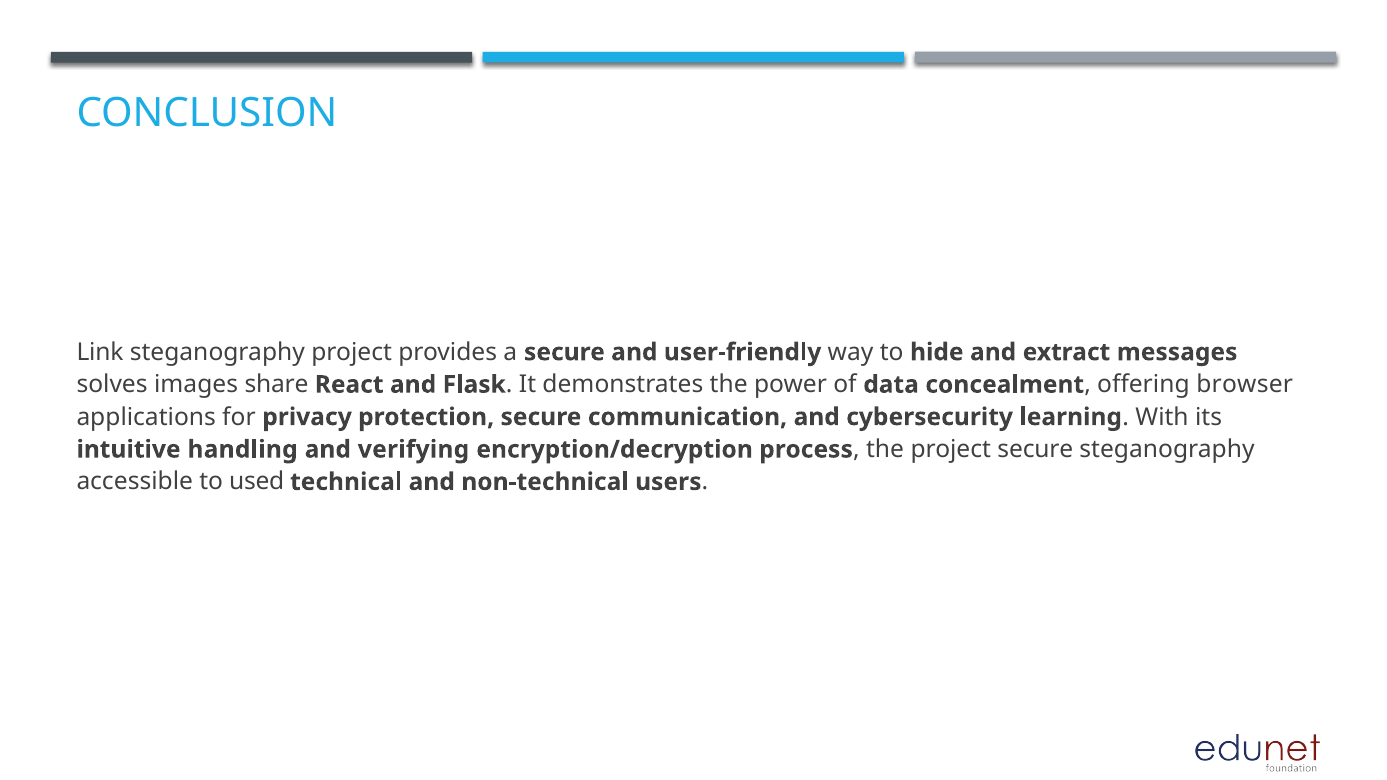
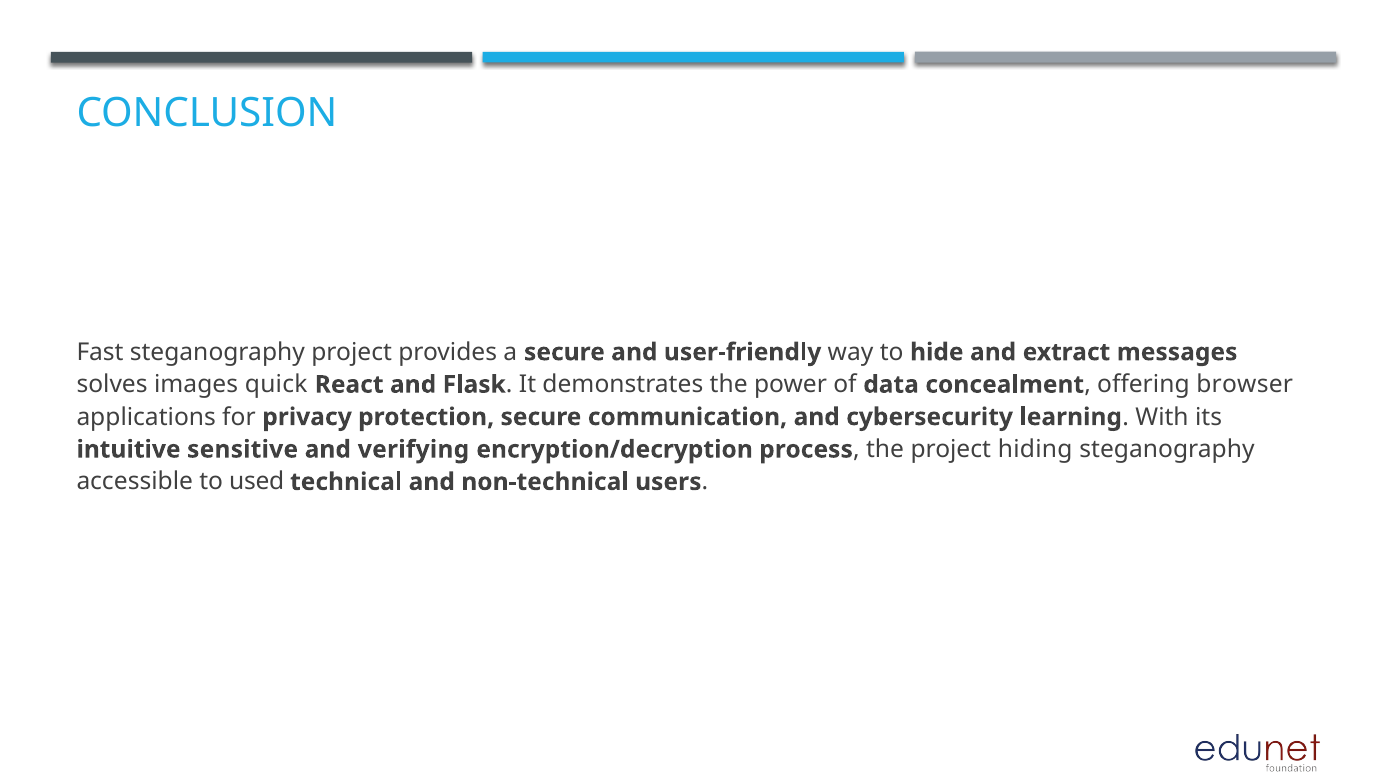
Link: Link -> Fast
share: share -> quick
handling: handling -> sensitive
project secure: secure -> hiding
